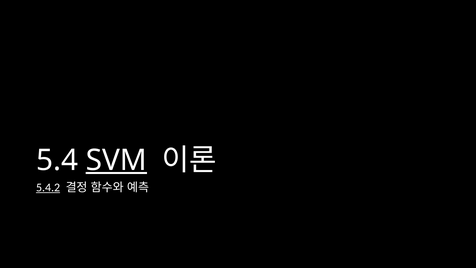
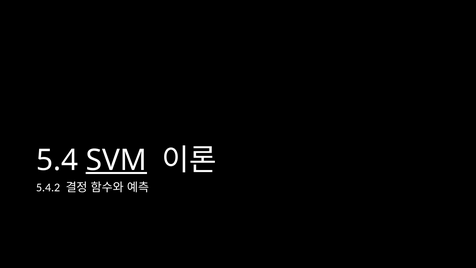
5.4.2 underline: present -> none
